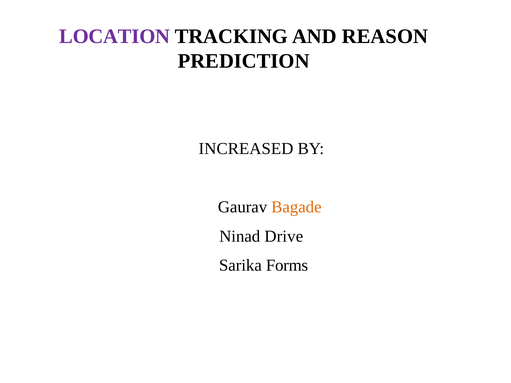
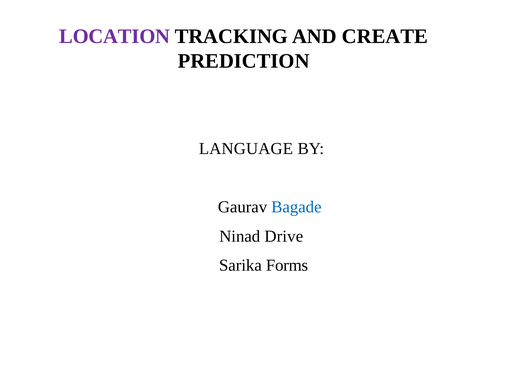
REASON: REASON -> CREATE
INCREASED: INCREASED -> LANGUAGE
Bagade colour: orange -> blue
